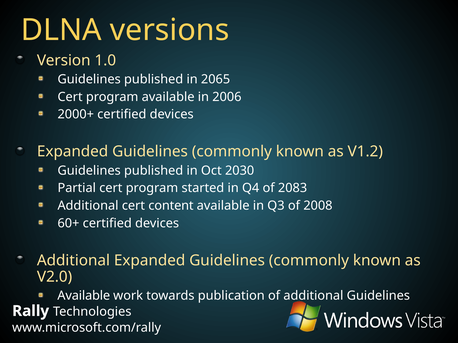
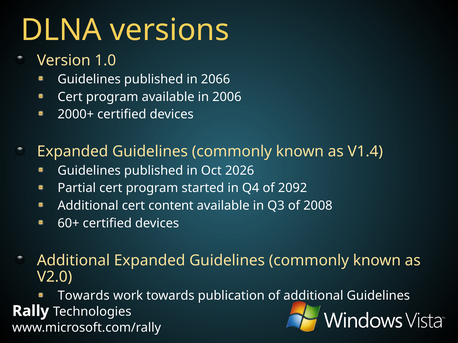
2065: 2065 -> 2066
V1.2: V1.2 -> V1.4
2030: 2030 -> 2026
2083: 2083 -> 2092
Available at (84, 296): Available -> Towards
